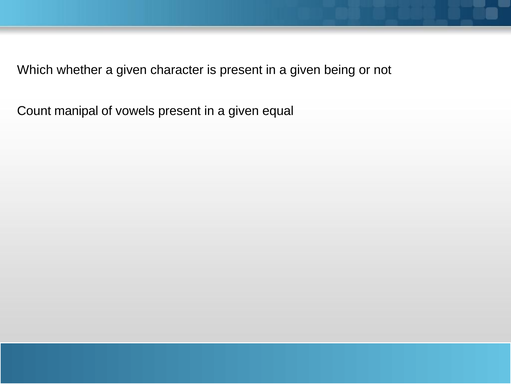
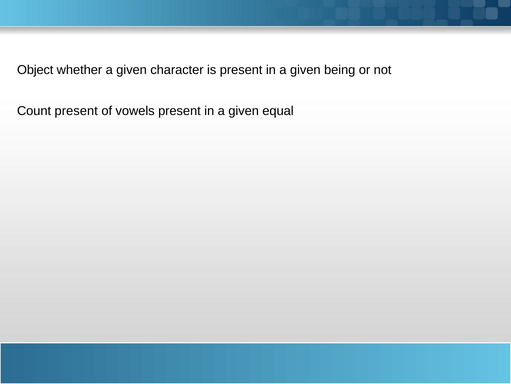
Which: Which -> Object
Count manipal: manipal -> present
